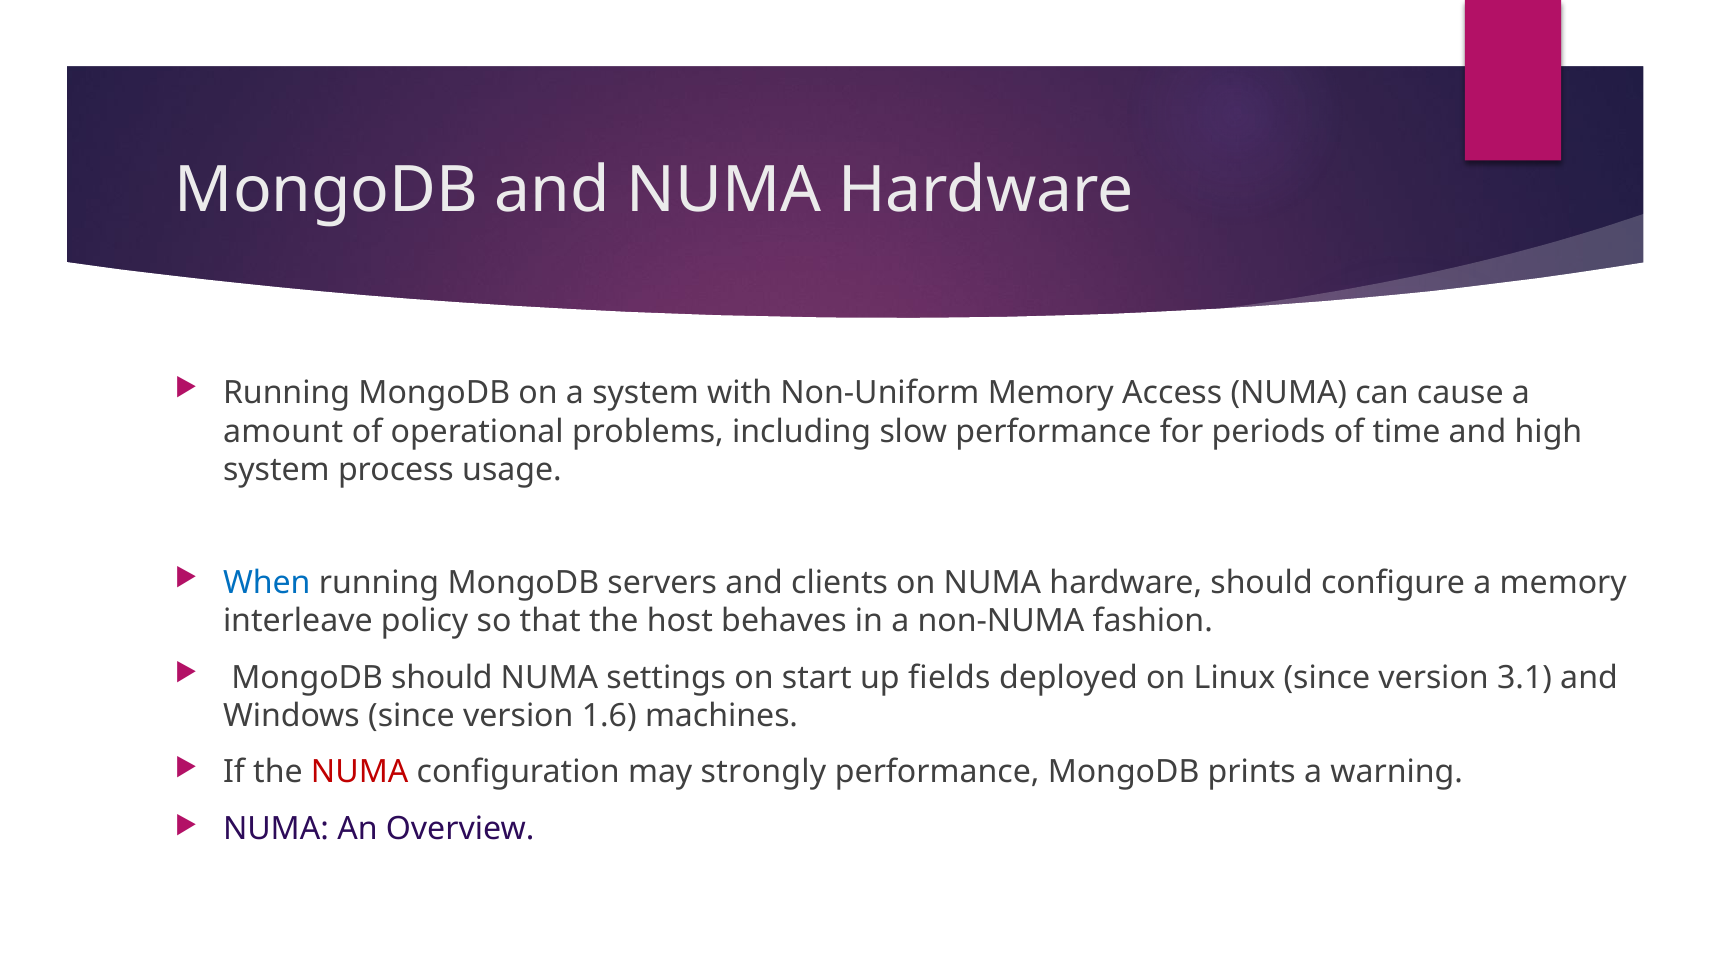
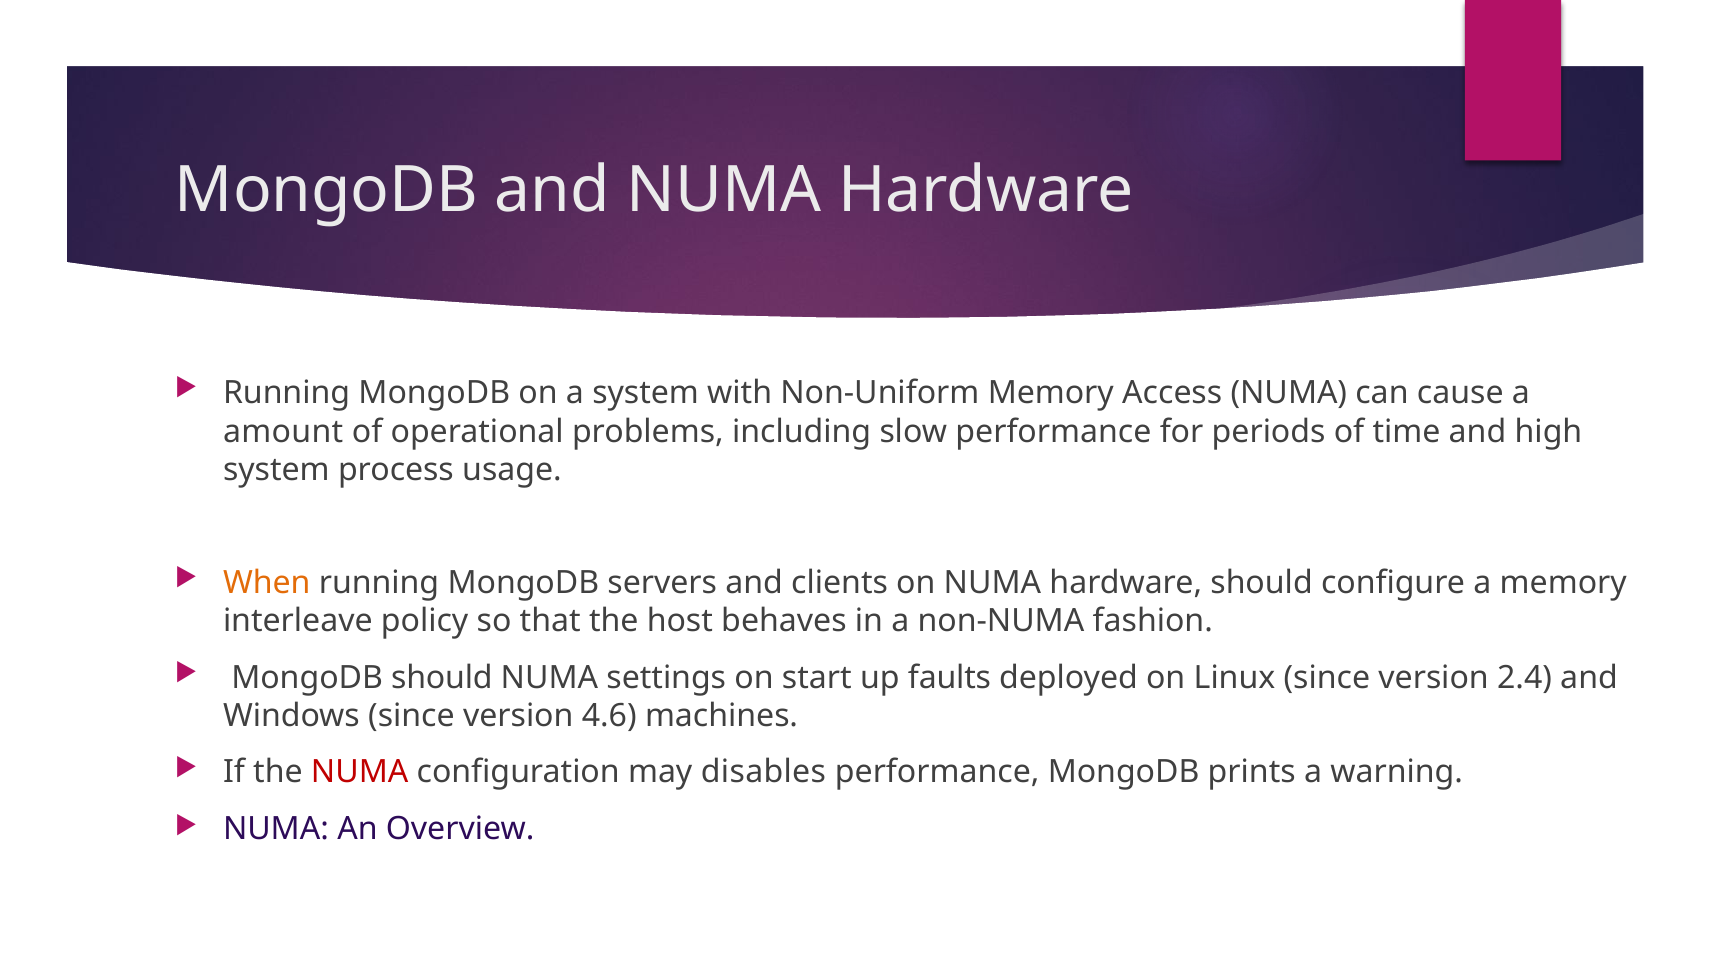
When colour: blue -> orange
fields: fields -> faults
3.1: 3.1 -> 2.4
1.6: 1.6 -> 4.6
strongly: strongly -> disables
